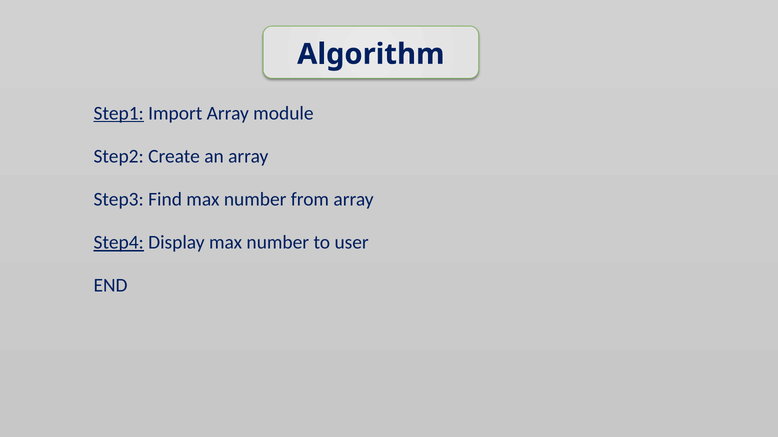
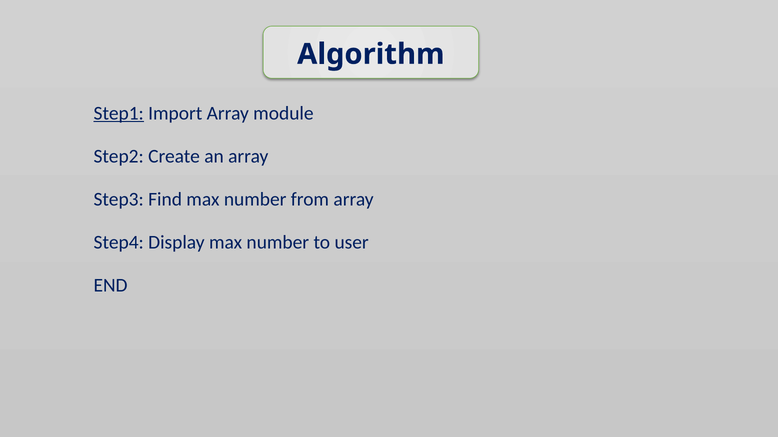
Step4 underline: present -> none
